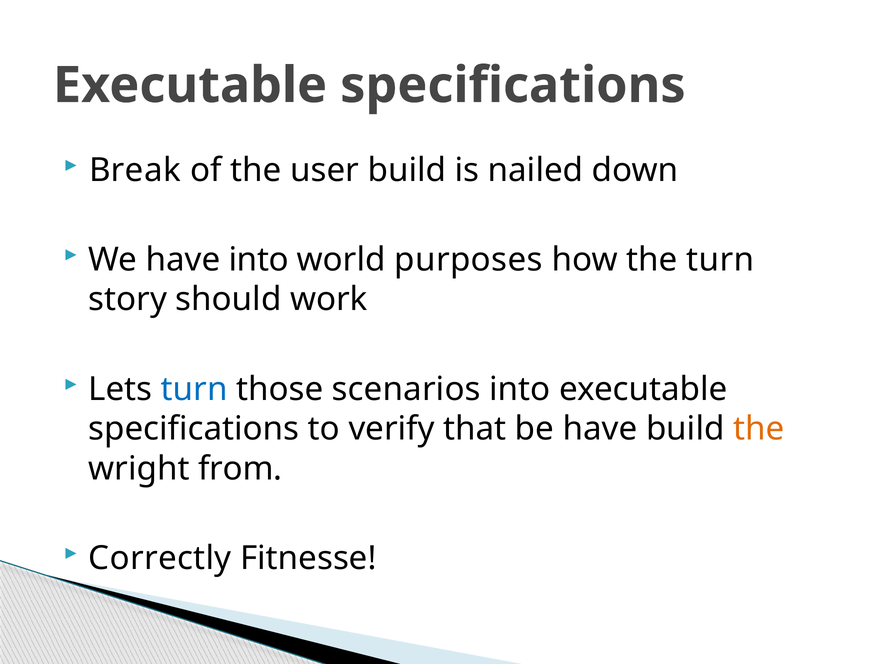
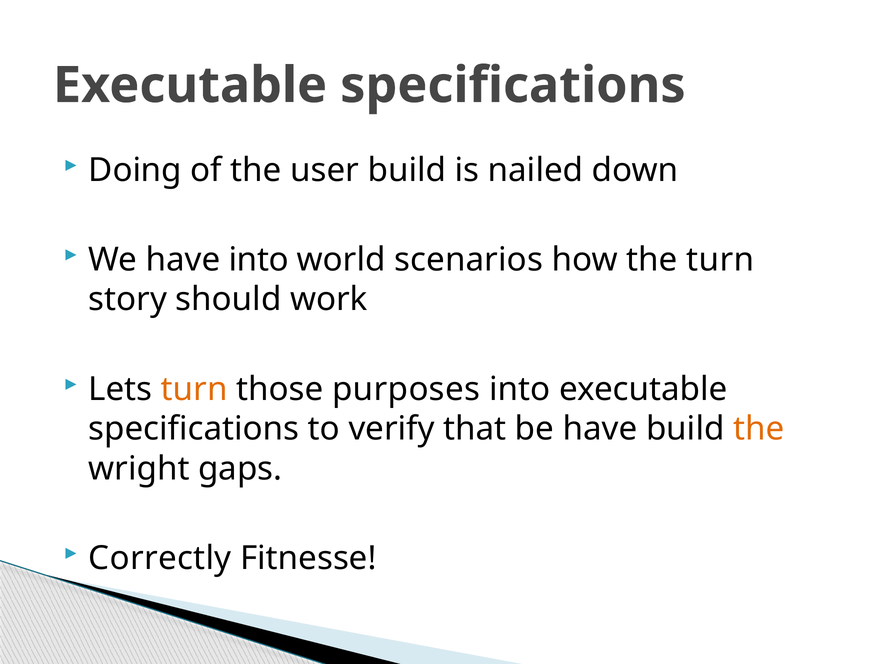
Break: Break -> Doing
purposes: purposes -> scenarios
turn at (194, 389) colour: blue -> orange
scenarios: scenarios -> purposes
from: from -> gaps
